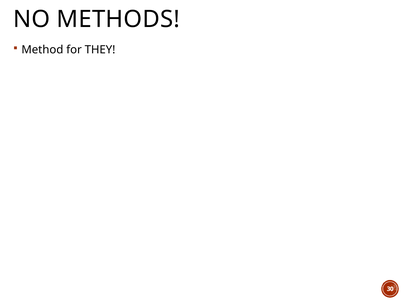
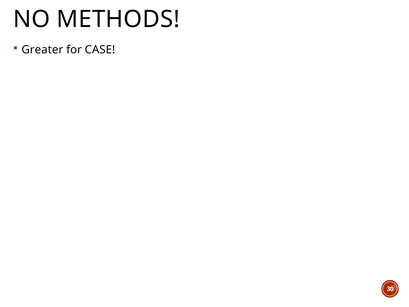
Method: Method -> Greater
THEY: THEY -> CASE
